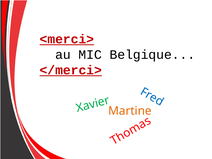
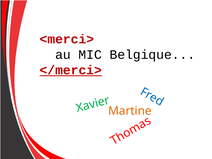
<merci> underline: present -> none
